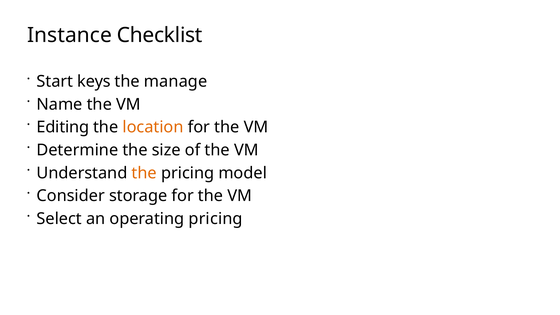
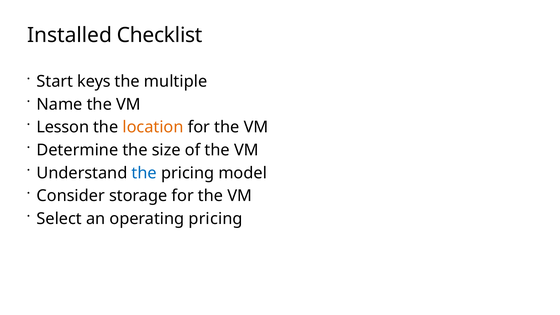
Instance: Instance -> Installed
manage: manage -> multiple
Editing: Editing -> Lesson
the at (144, 173) colour: orange -> blue
